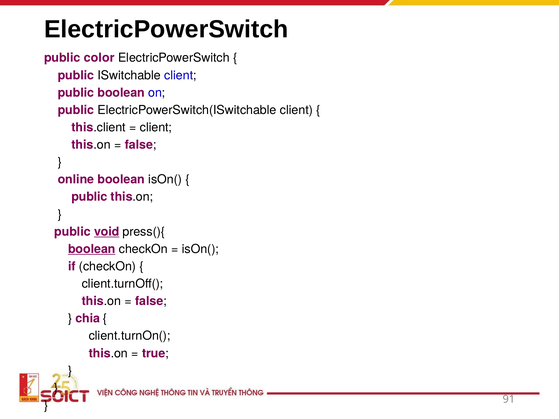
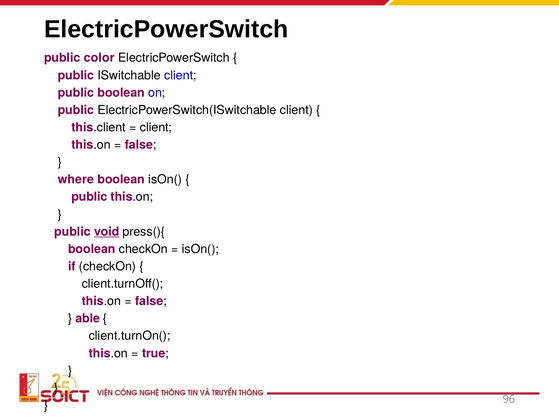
online: online -> where
boolean at (92, 249) underline: present -> none
chia: chia -> able
91: 91 -> 96
